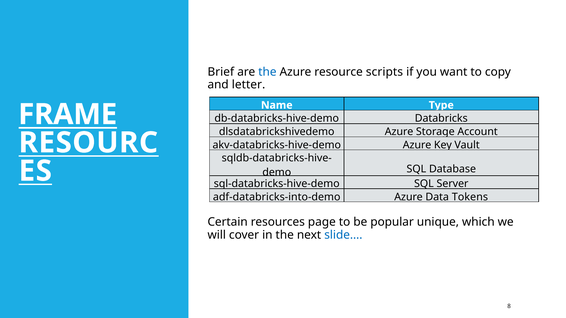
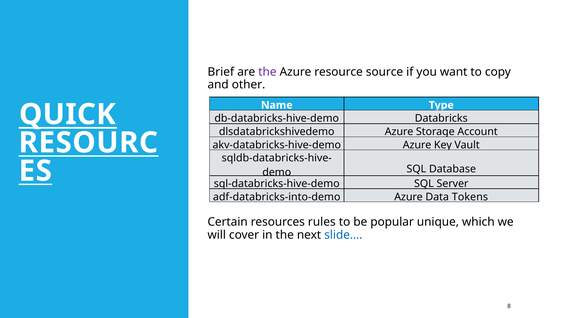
the at (267, 72) colour: blue -> purple
scripts: scripts -> source
letter: letter -> other
FRAME: FRAME -> QUICK
page: page -> rules
